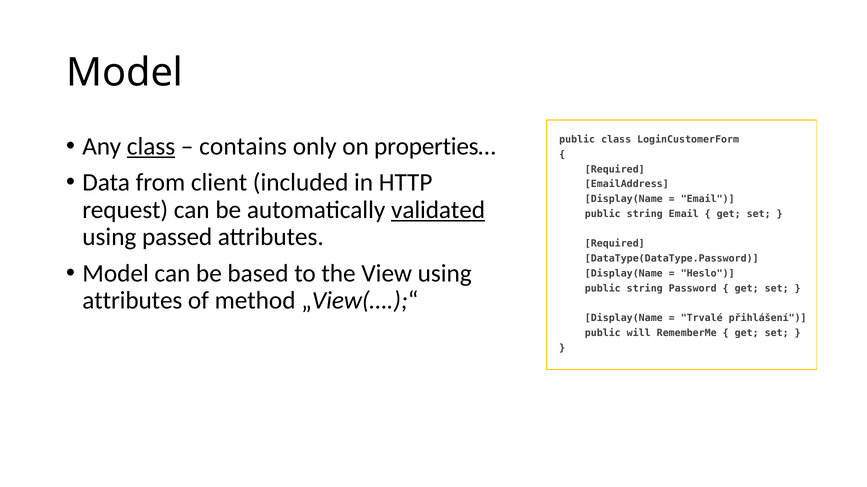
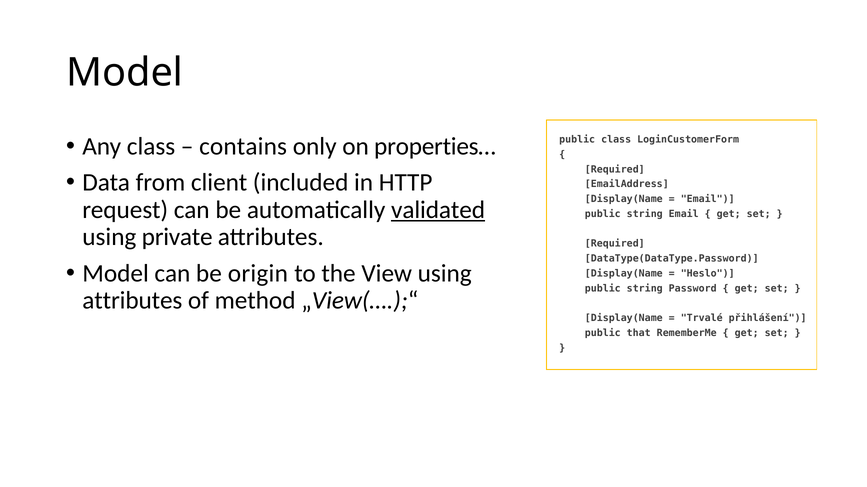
class at (151, 147) underline: present -> none
passed: passed -> private
based: based -> origin
will: will -> that
